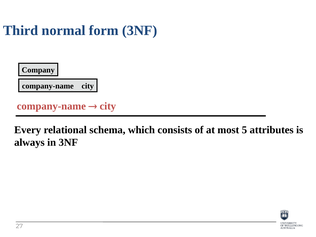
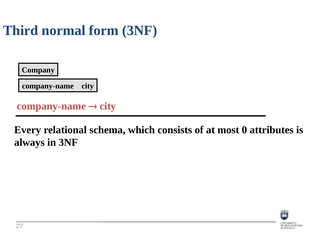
5: 5 -> 0
